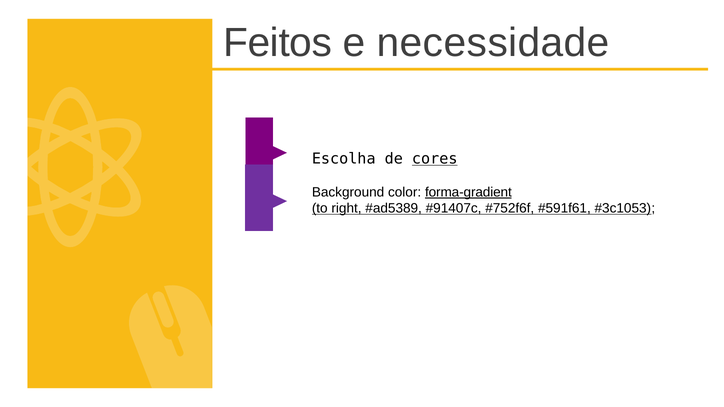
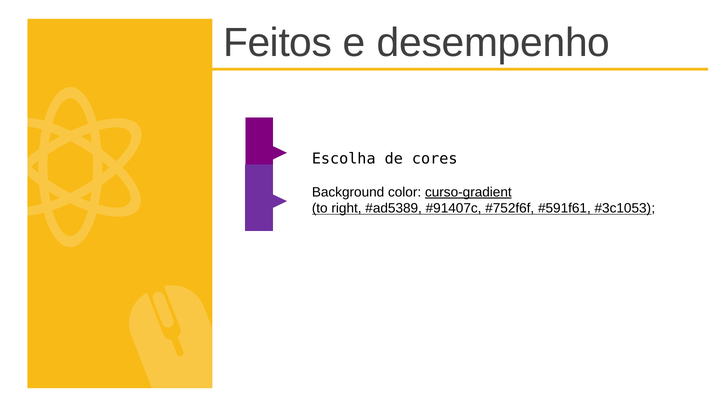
necessidade: necessidade -> desempenho
cores underline: present -> none
forma-gradient: forma-gradient -> curso-gradient
